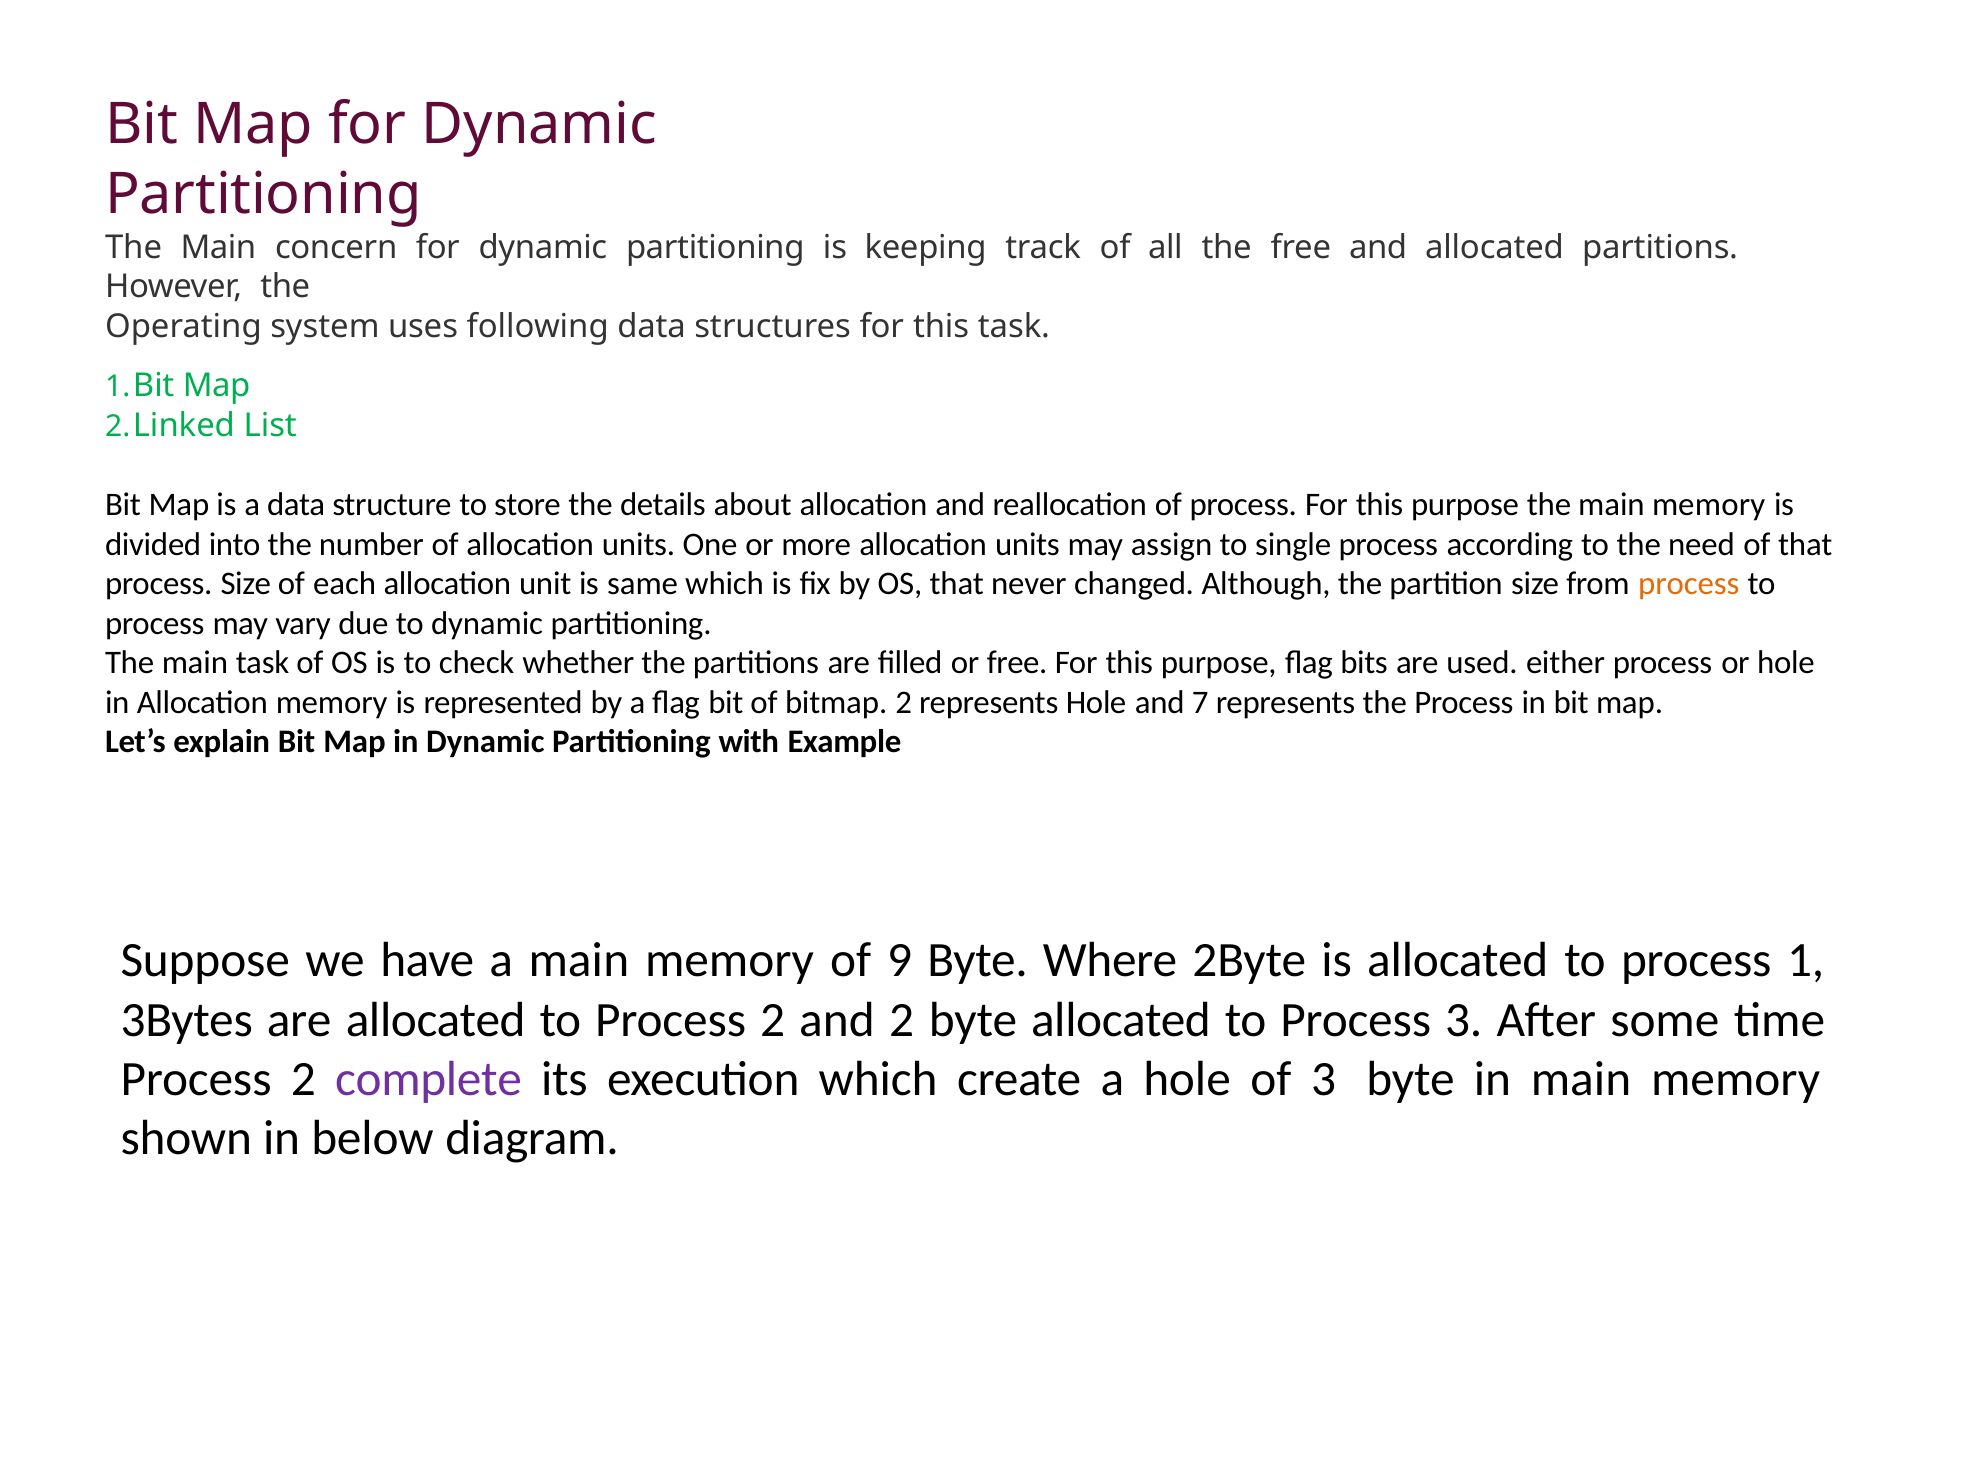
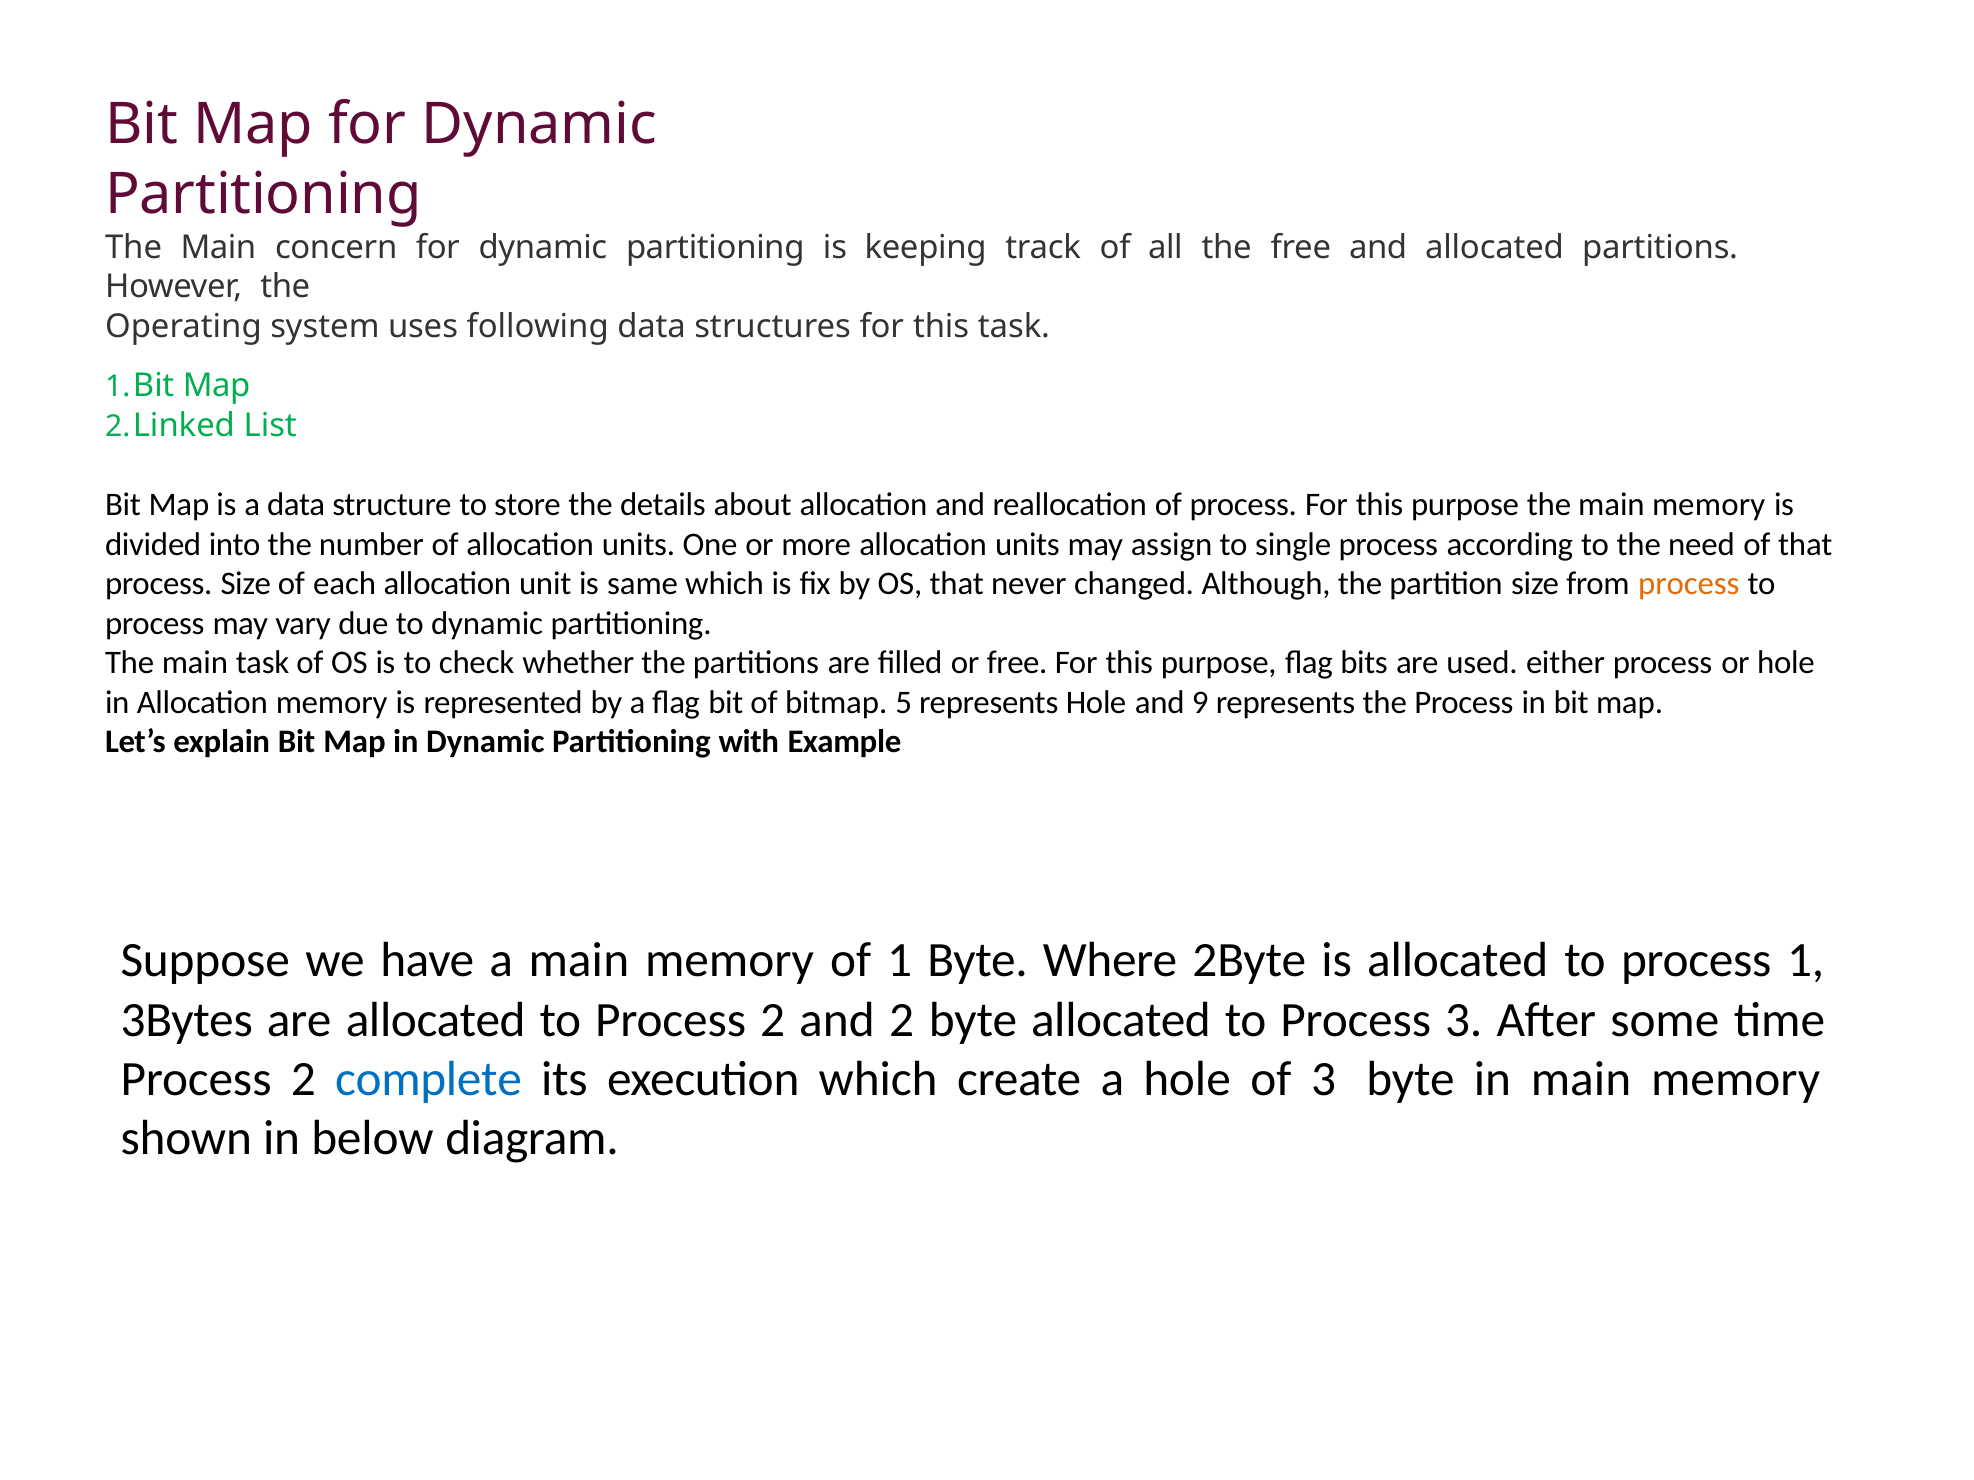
bitmap 2: 2 -> 5
7: 7 -> 9
of 9: 9 -> 1
complete colour: purple -> blue
